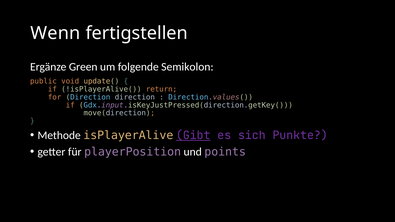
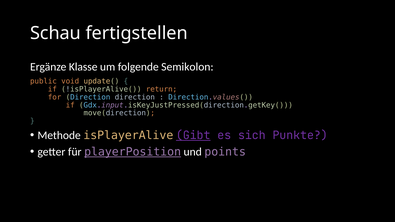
Wenn: Wenn -> Schau
Green: Green -> Klasse
playerPosition underline: none -> present
